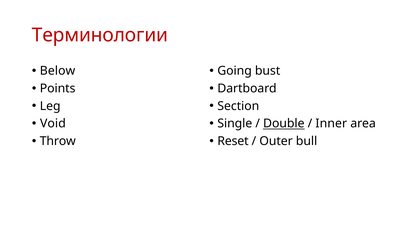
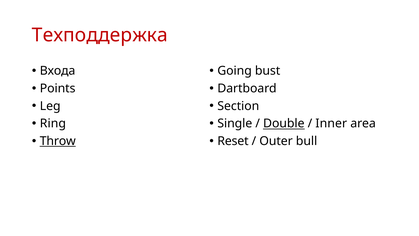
Терминологии: Терминологии -> Техподдержка
Below: Below -> Входа
Void: Void -> Ring
Throw underline: none -> present
